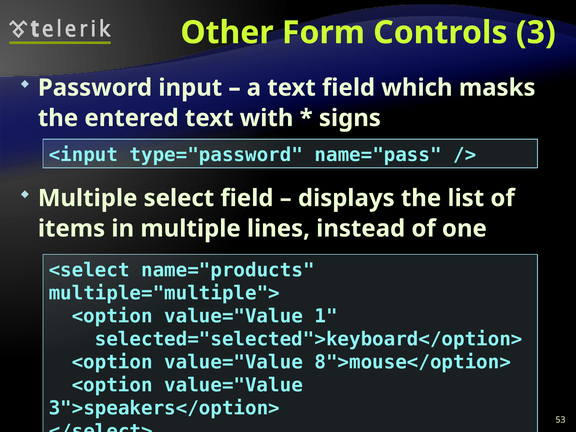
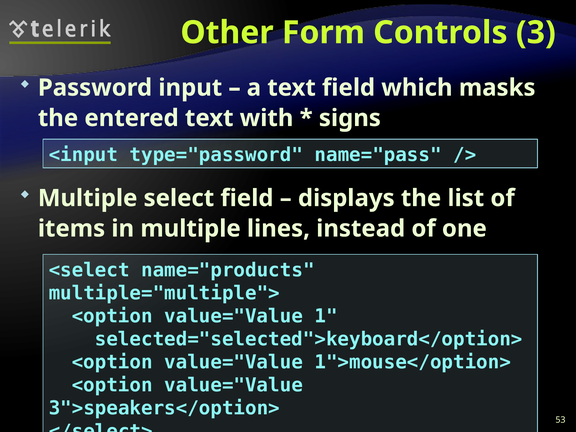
8">mouse</option>: 8">mouse</option> -> 1">mouse</option>
